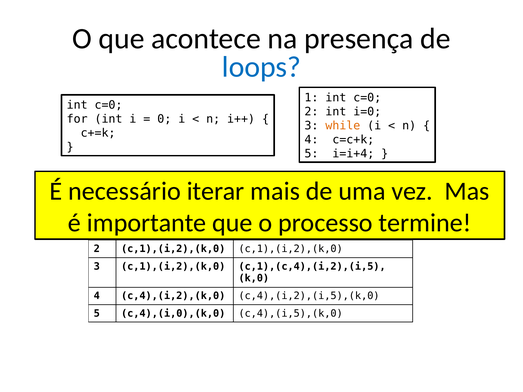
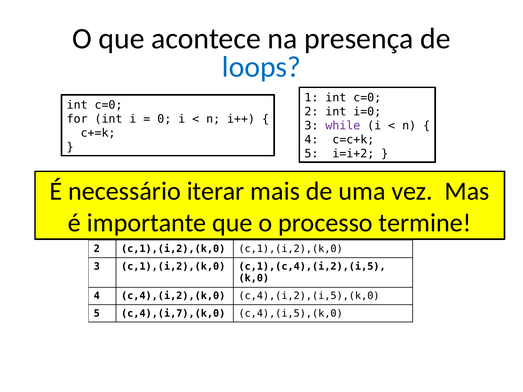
while colour: orange -> purple
i=i+4: i=i+4 -> i=i+2
c,4),(i,0),(k,0: c,4),(i,0),(k,0 -> c,4),(i,7),(k,0
